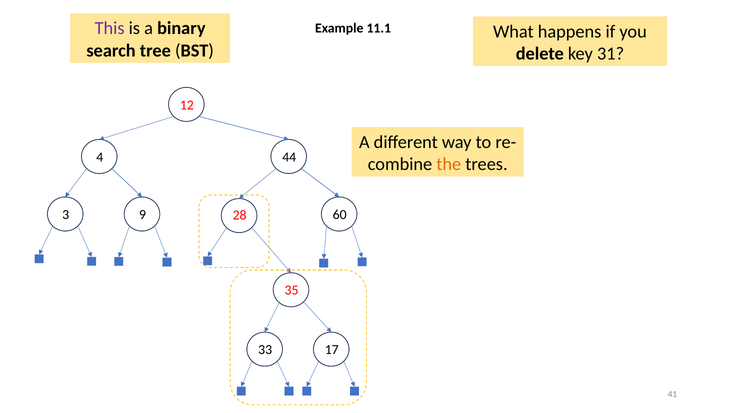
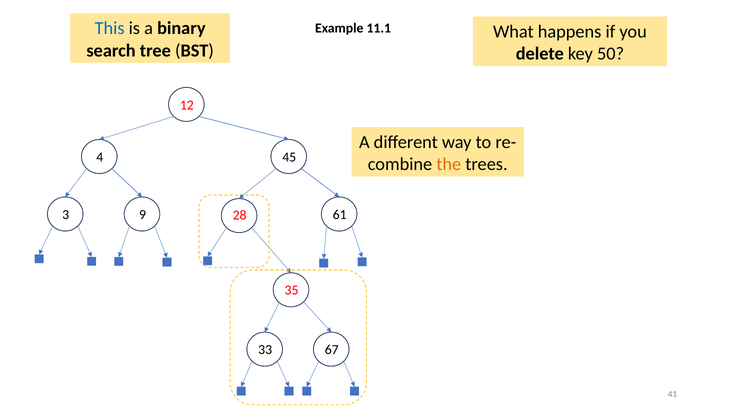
This colour: purple -> blue
31: 31 -> 50
44: 44 -> 45
60: 60 -> 61
17: 17 -> 67
